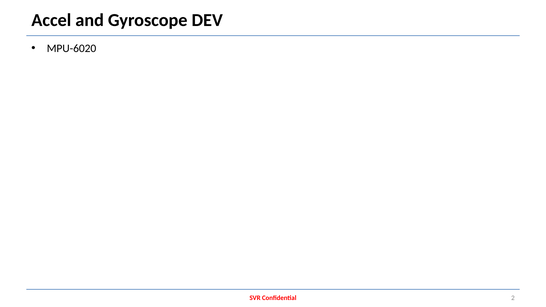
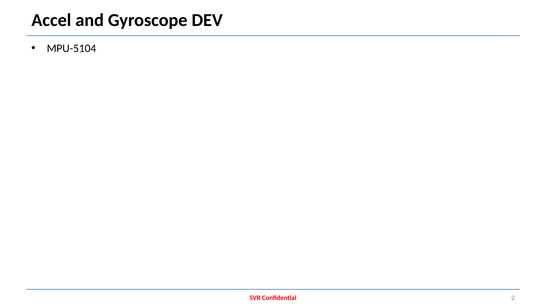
MPU-6020: MPU-6020 -> MPU-5104
